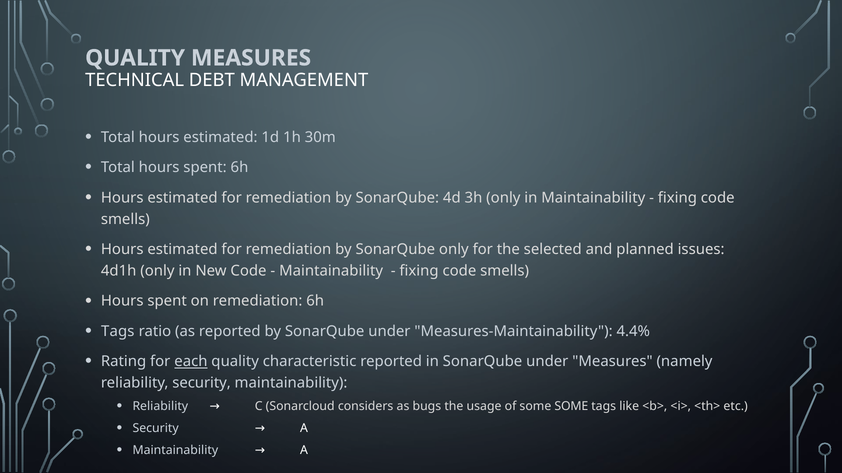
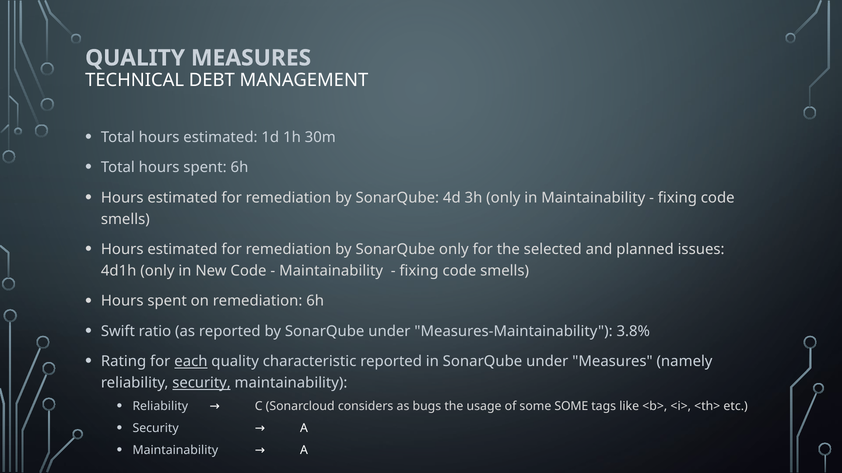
Tags at (118, 332): Tags -> Swift
4.4%: 4.4% -> 3.8%
security at (202, 383) underline: none -> present
